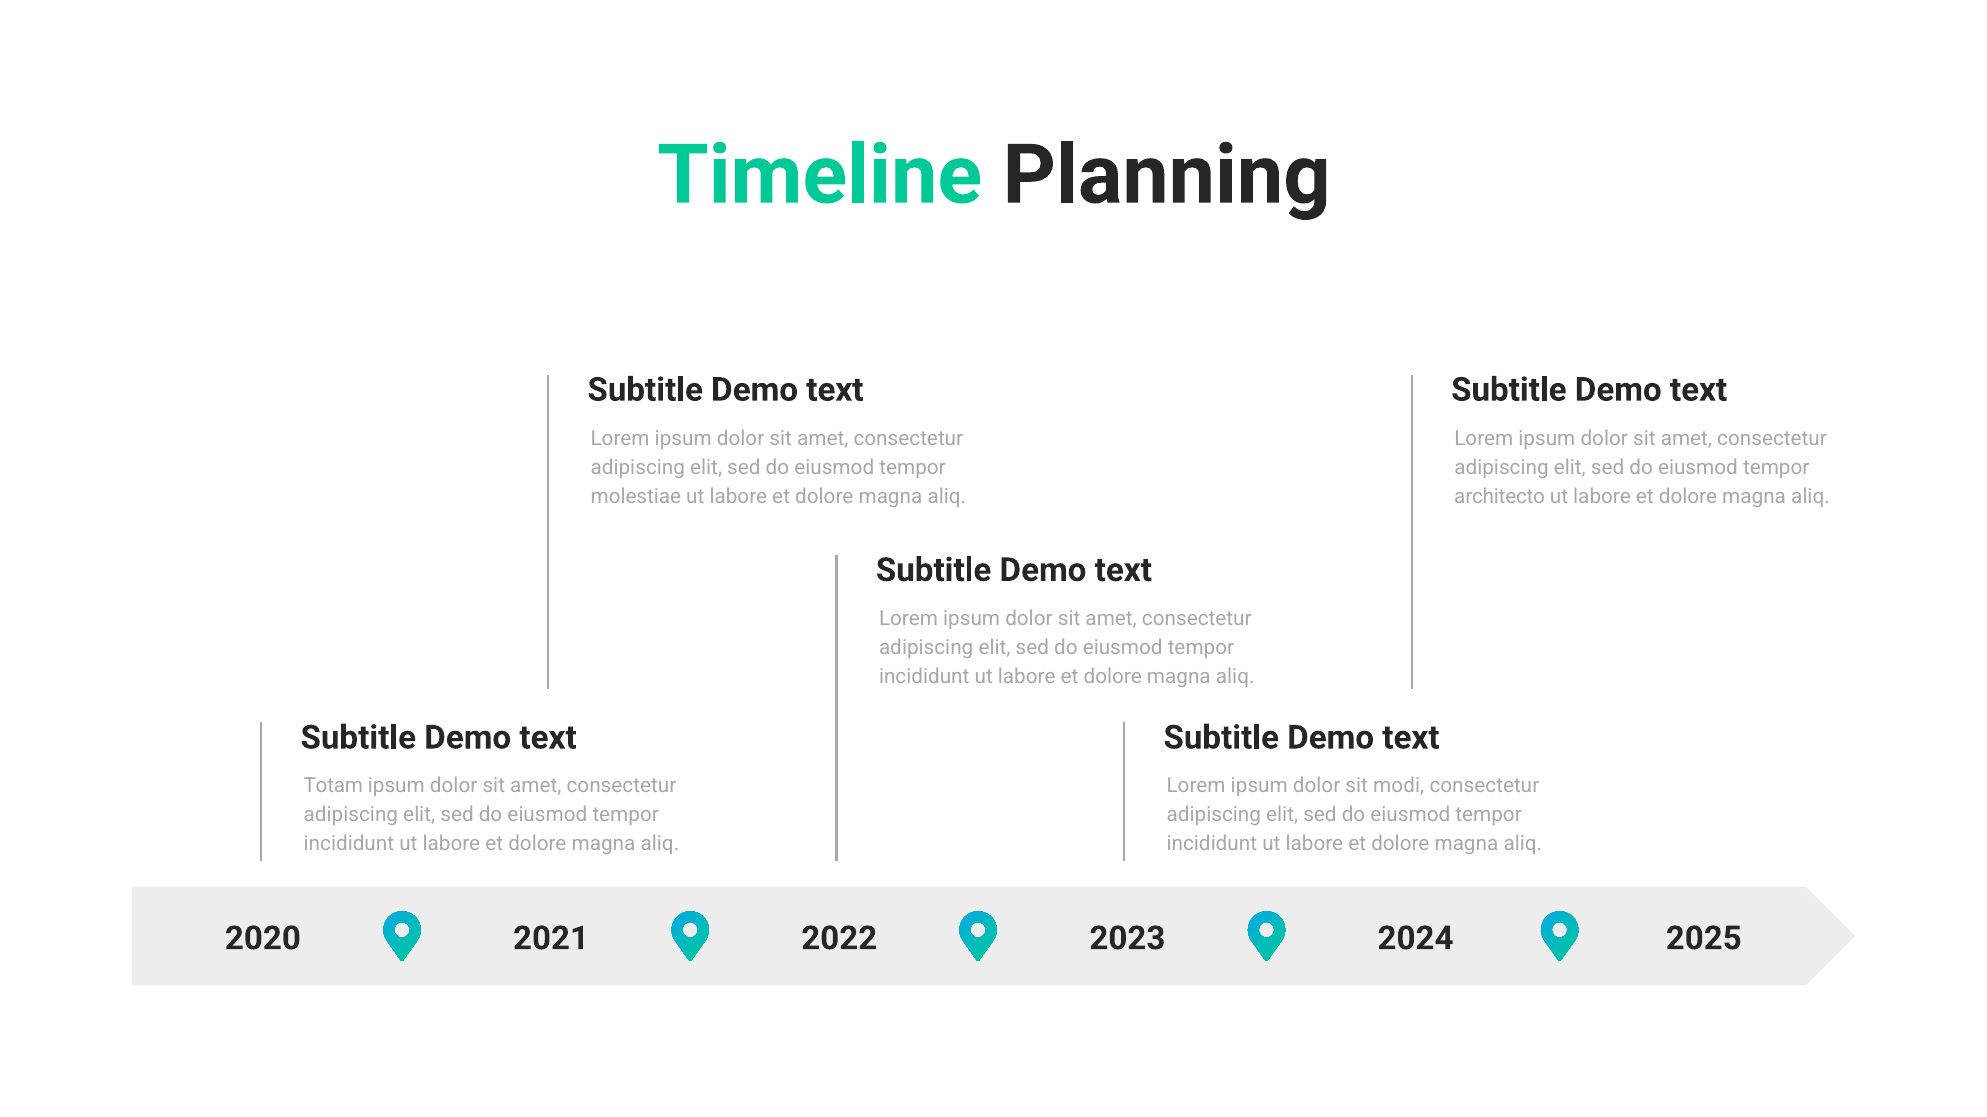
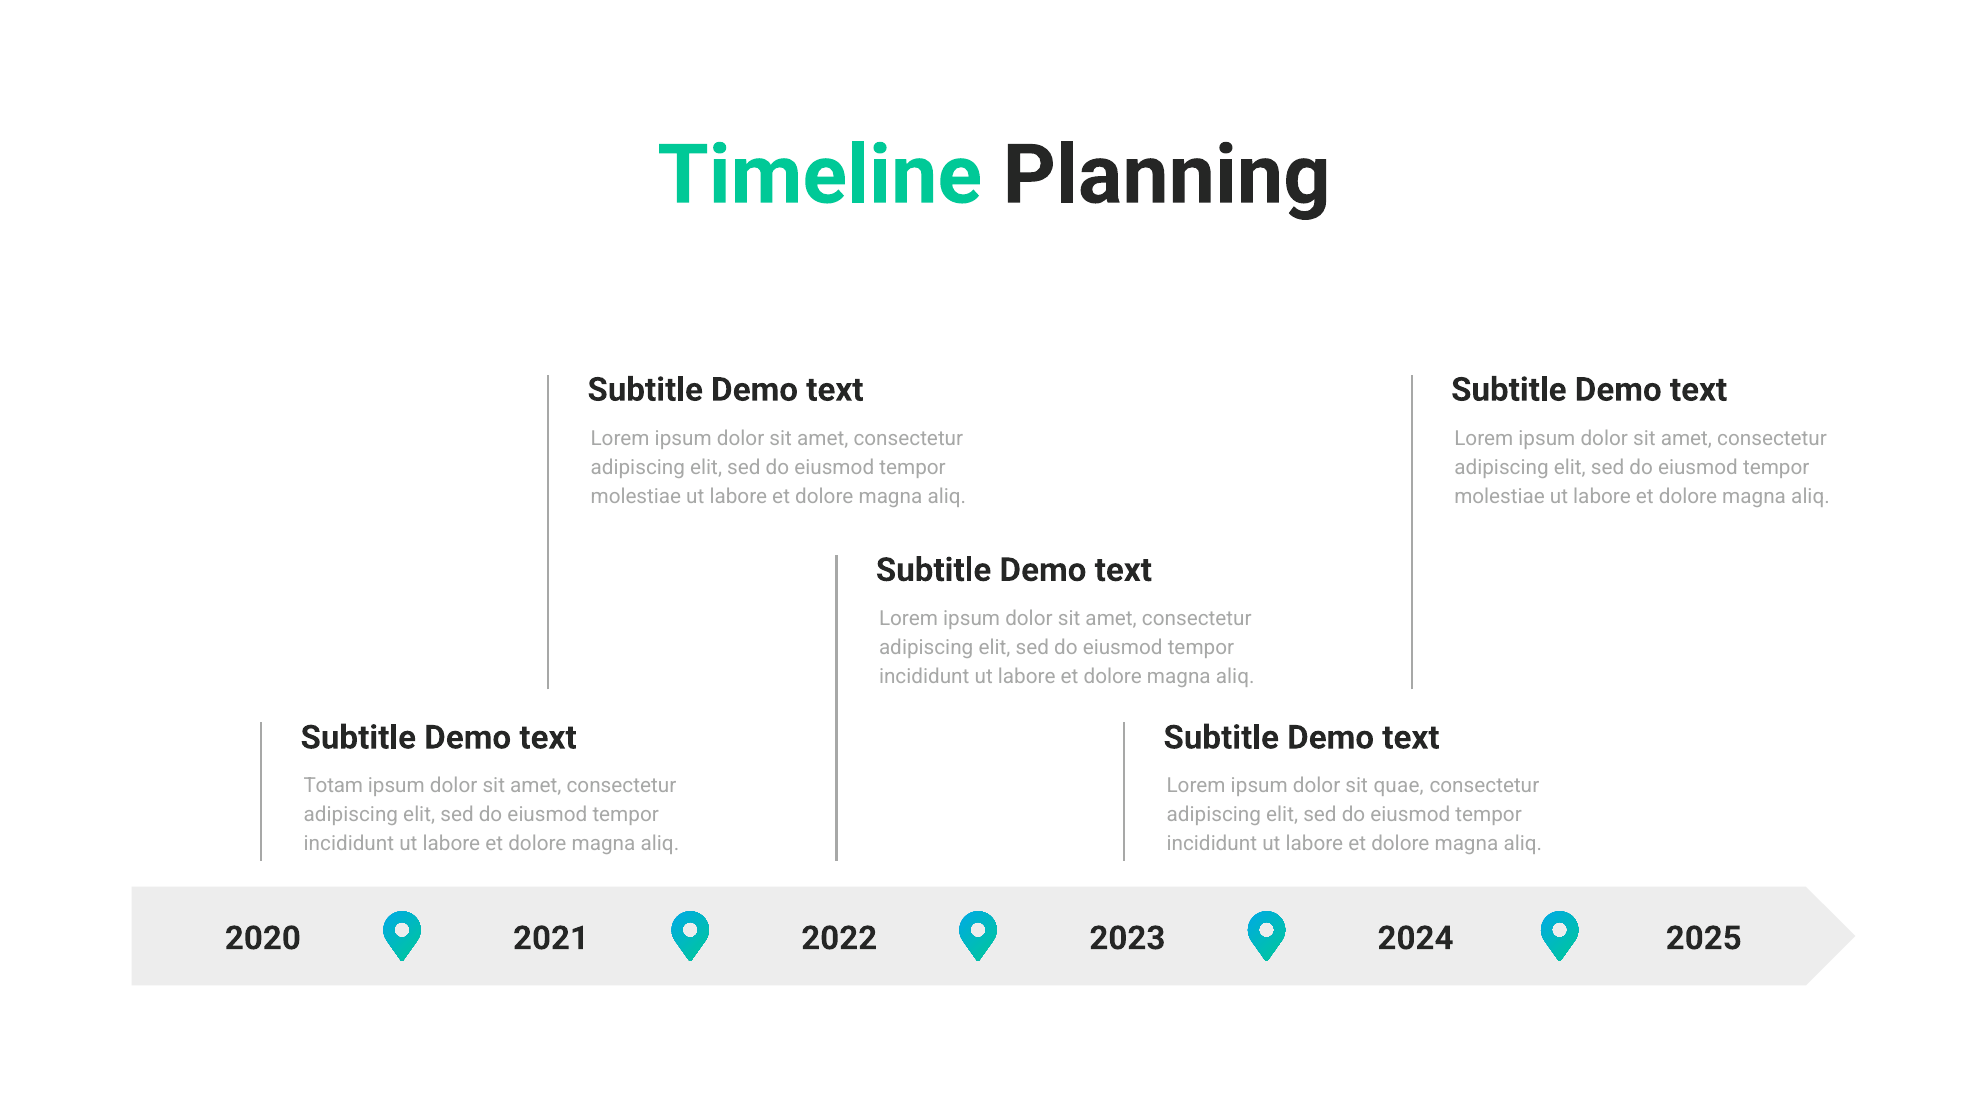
architecto at (1500, 497): architecto -> molestiae
modi: modi -> quae
